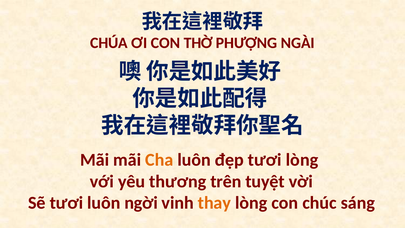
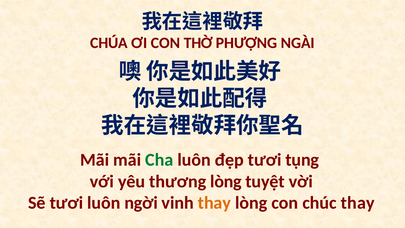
Cha colour: orange -> green
tươi lòng: lòng -> tụng
thương trên: trên -> lòng
chúc sáng: sáng -> thay
